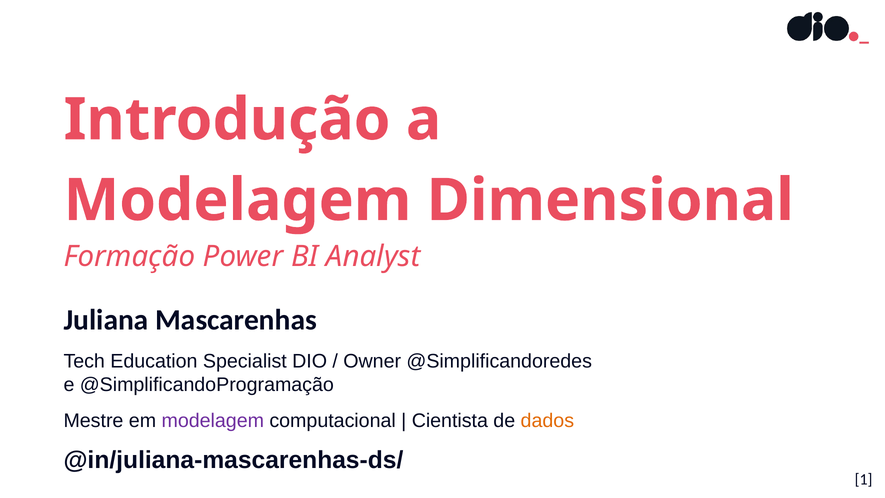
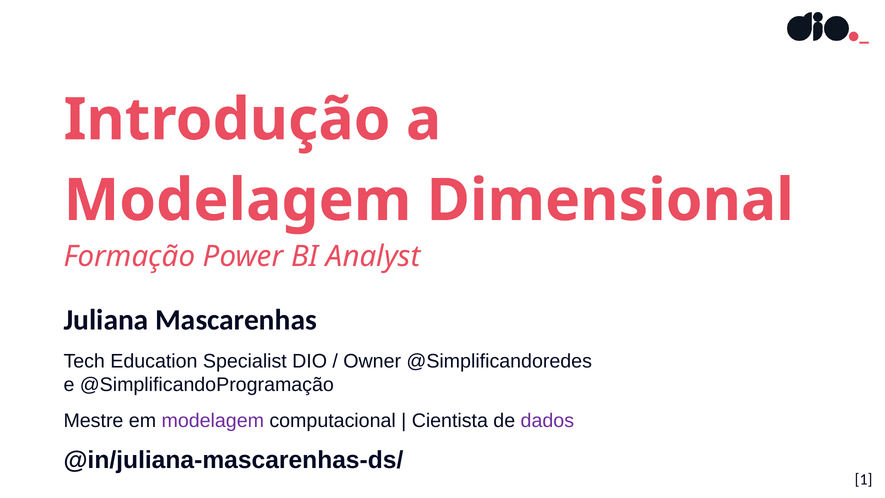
dados colour: orange -> purple
